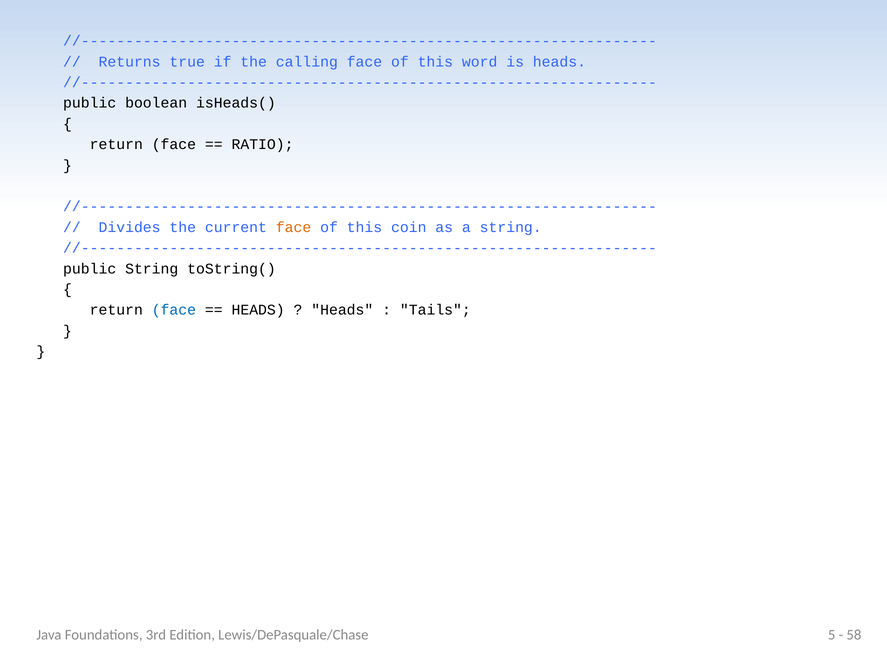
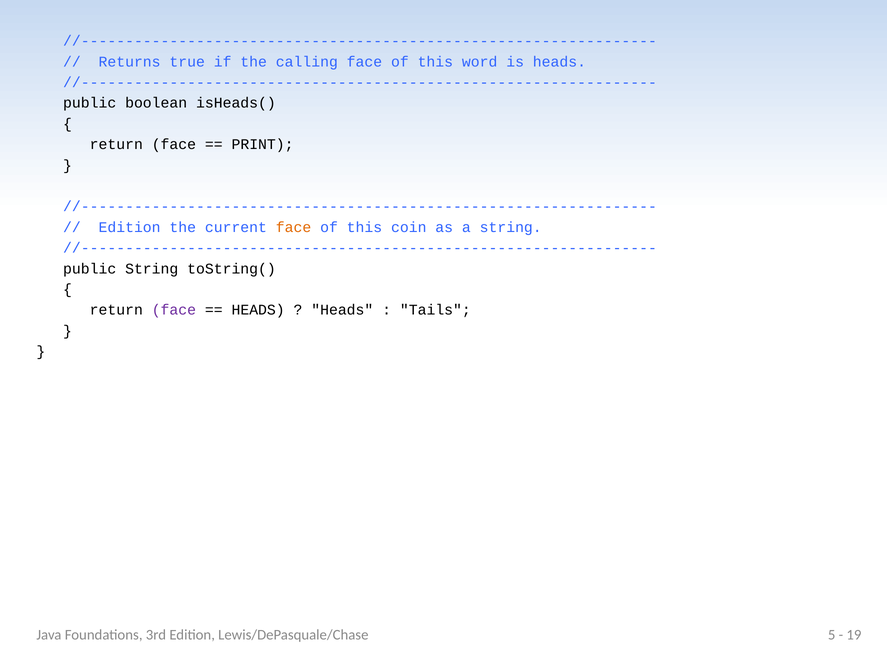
RATIO: RATIO -> PRINT
Divides at (130, 227): Divides -> Edition
face at (174, 310) colour: blue -> purple
58: 58 -> 19
